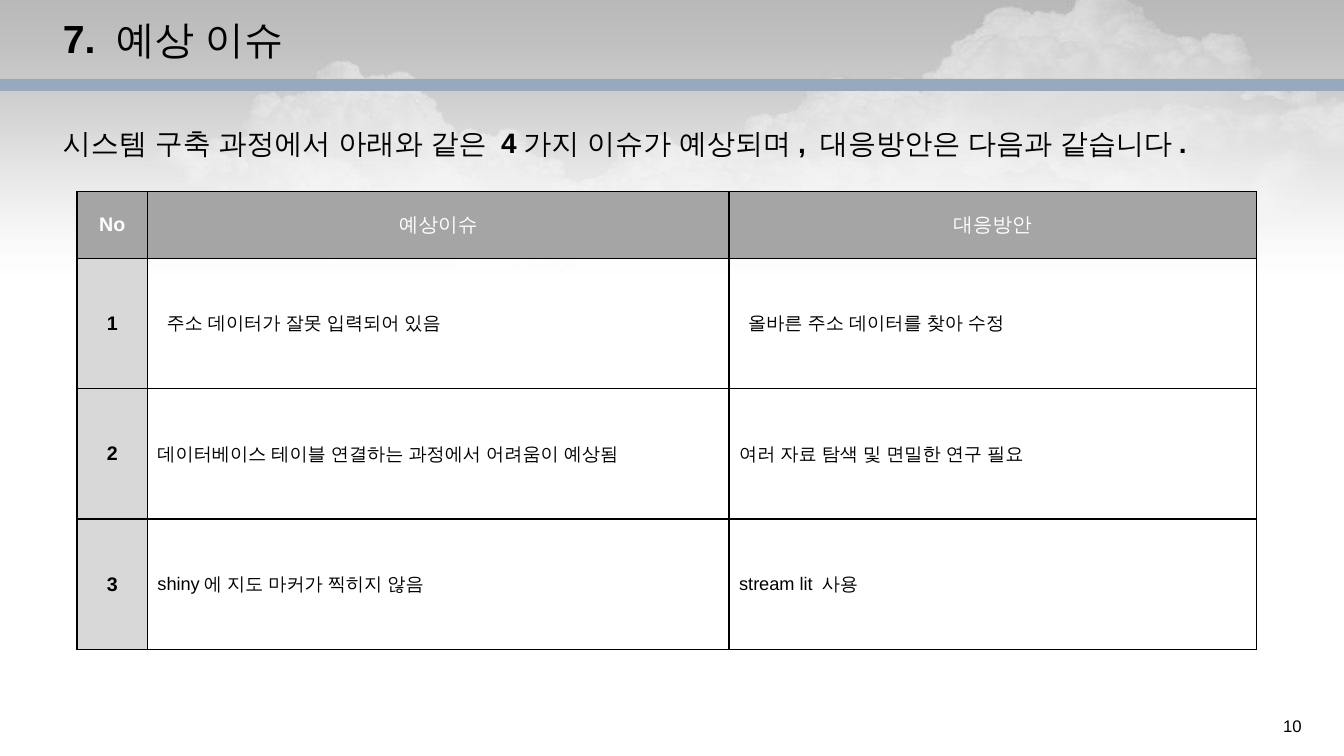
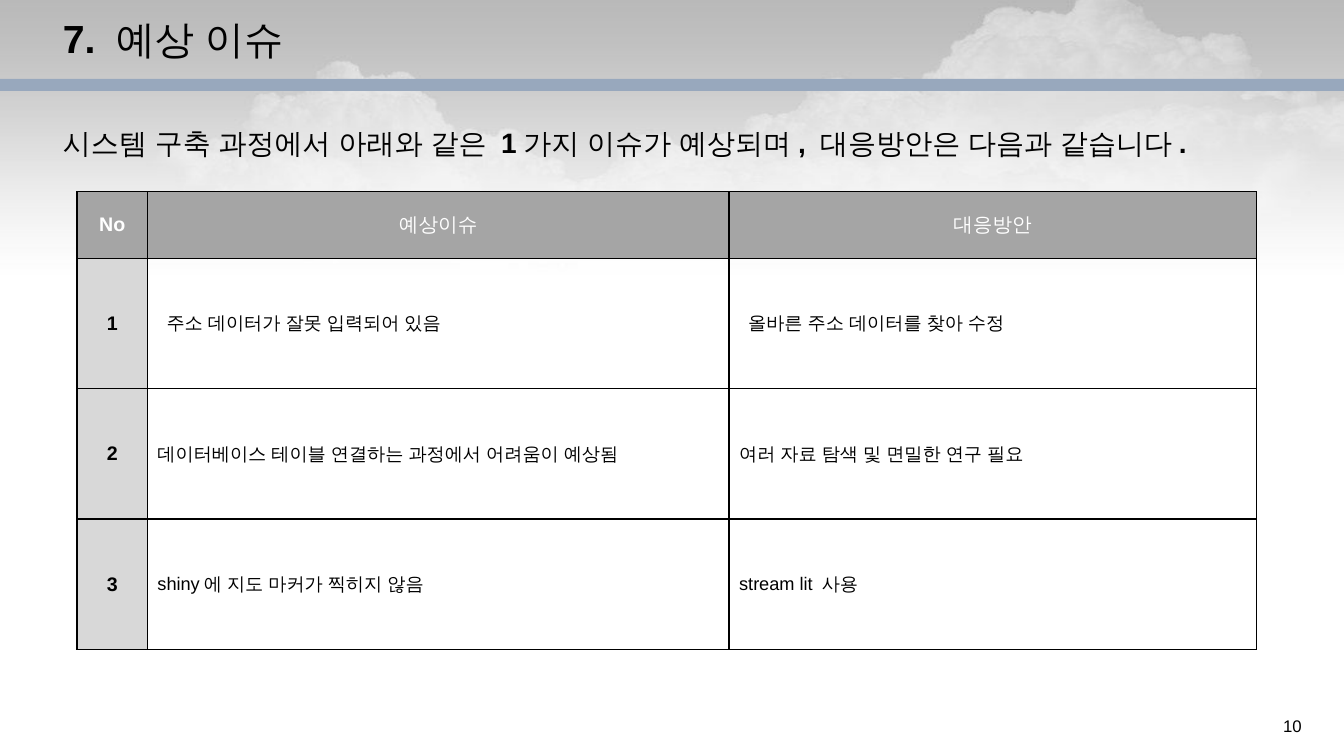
4 at (509, 144): 4 -> 1
